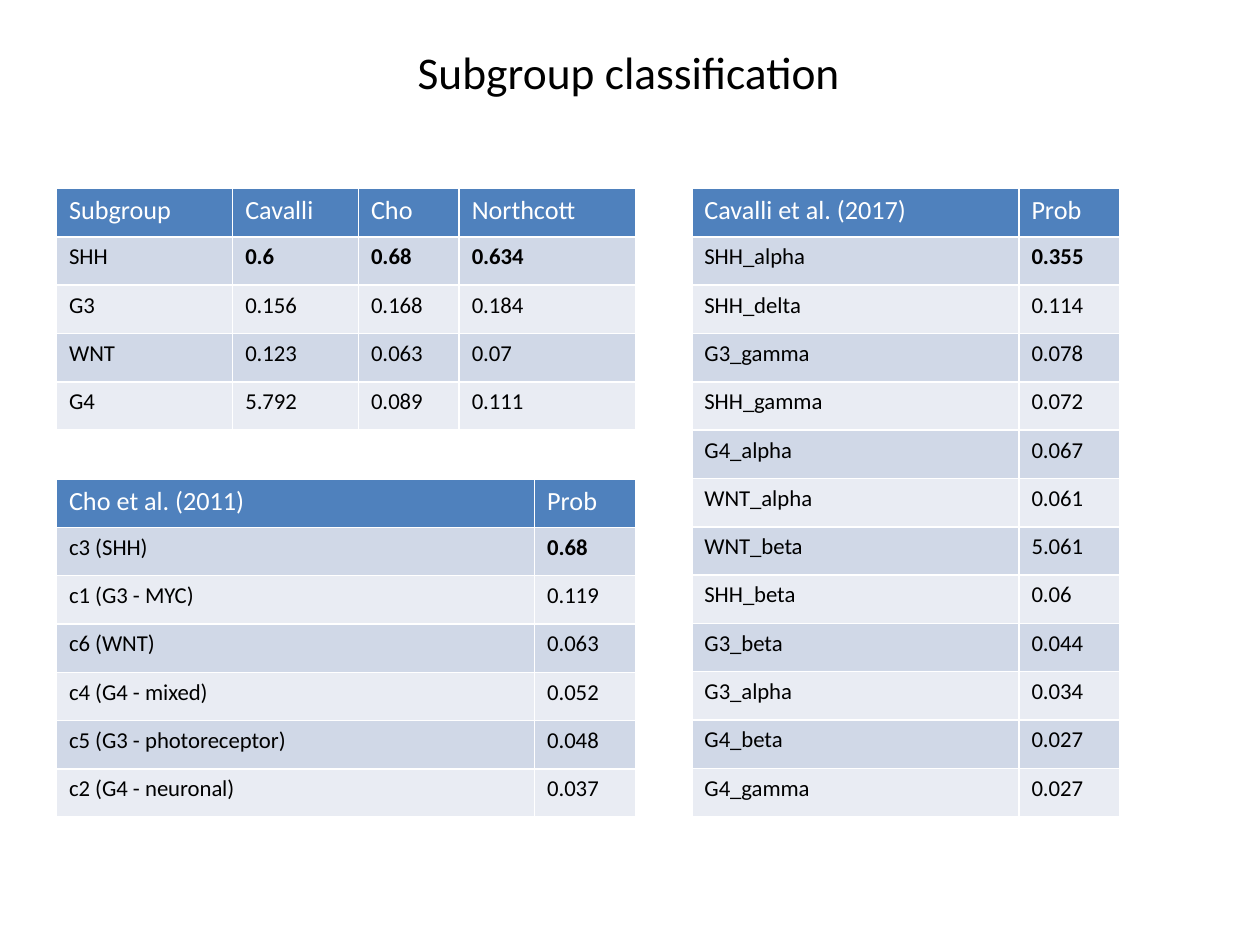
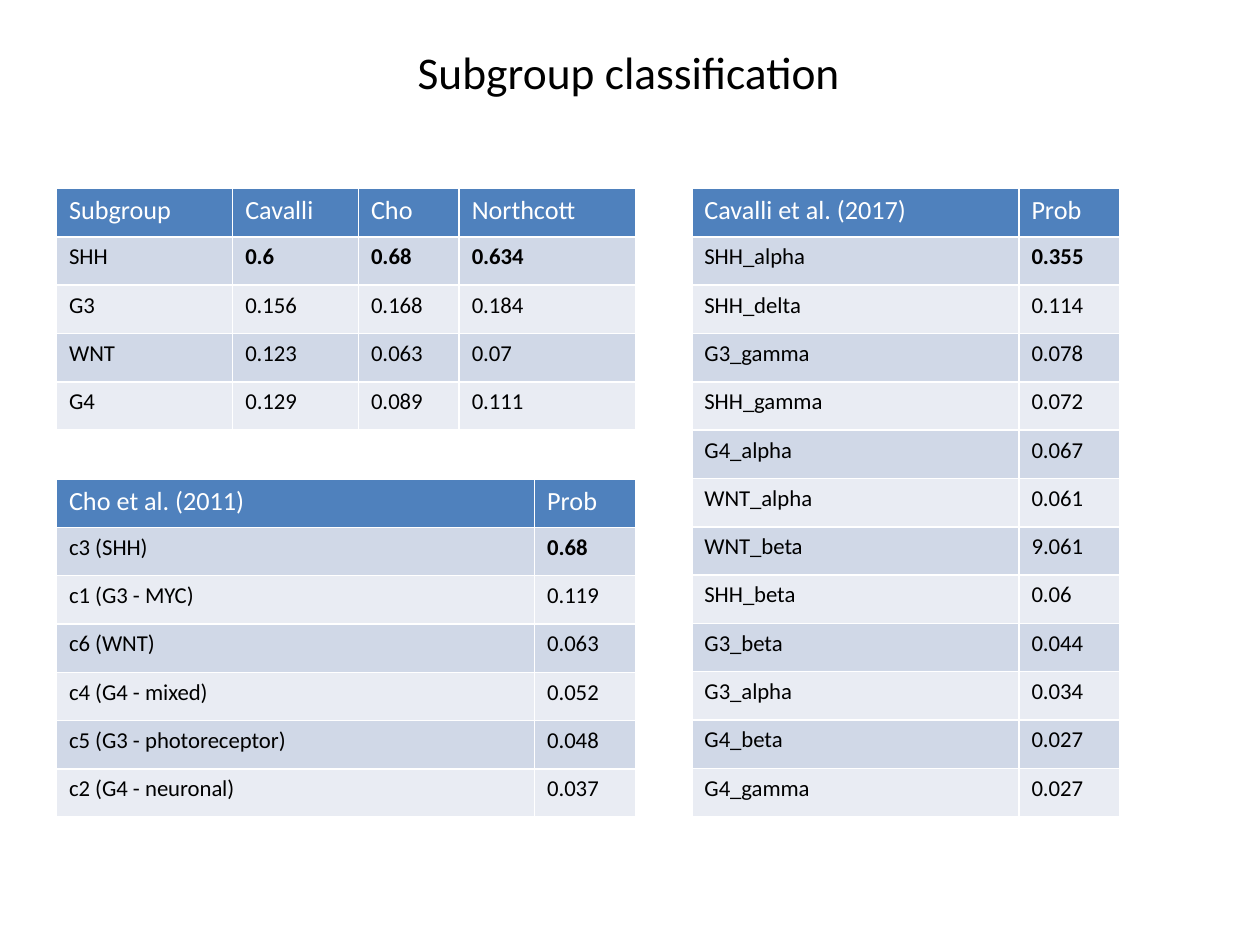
5.792: 5.792 -> 0.129
5.061: 5.061 -> 9.061
